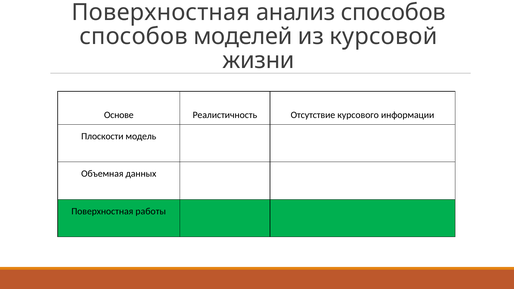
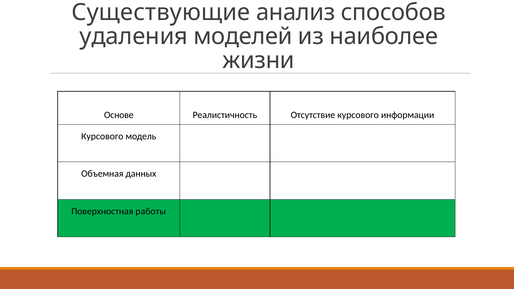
Поверхностная at (161, 12): Поверхностная -> Существующие
способов at (134, 36): способов -> удаления
курсовой: курсовой -> наиболее
Плоскости at (102, 136): Плоскости -> Курсового
